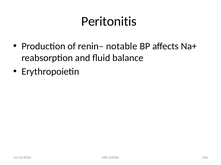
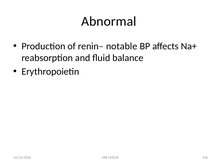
Peritonitis: Peritonitis -> Abnormal
